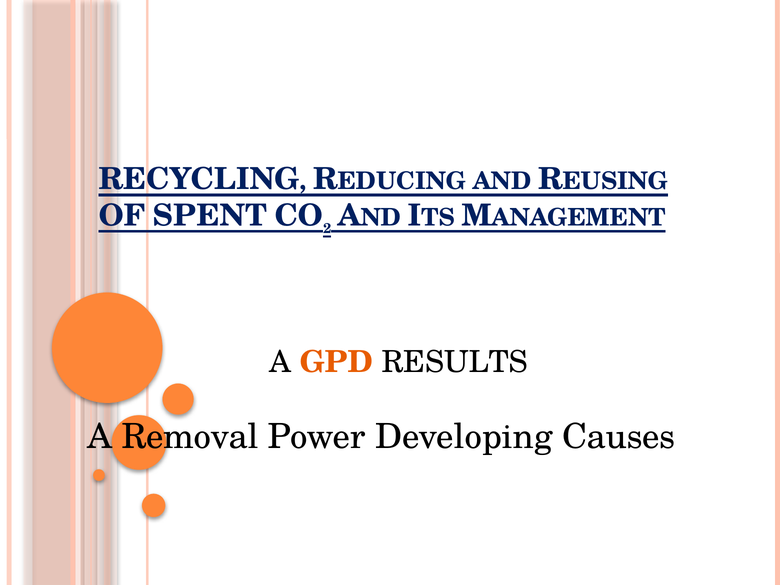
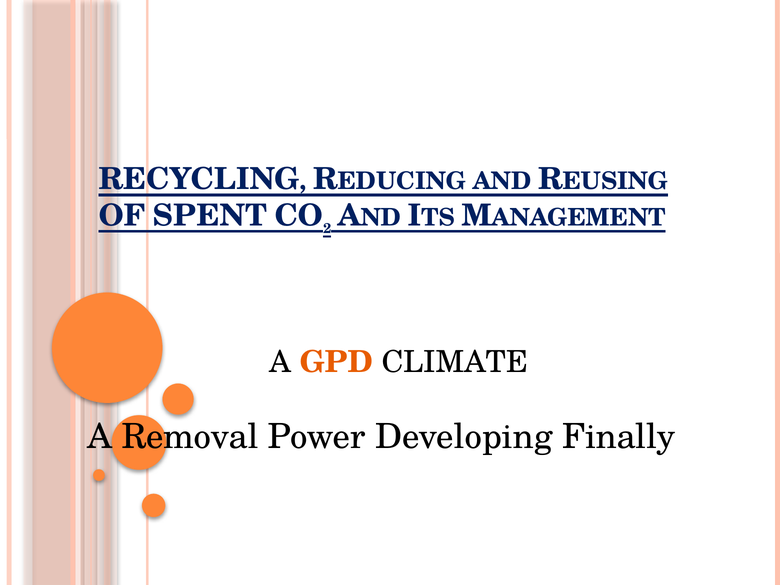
RESULTS: RESULTS -> CLIMATE
Causes: Causes -> Finally
